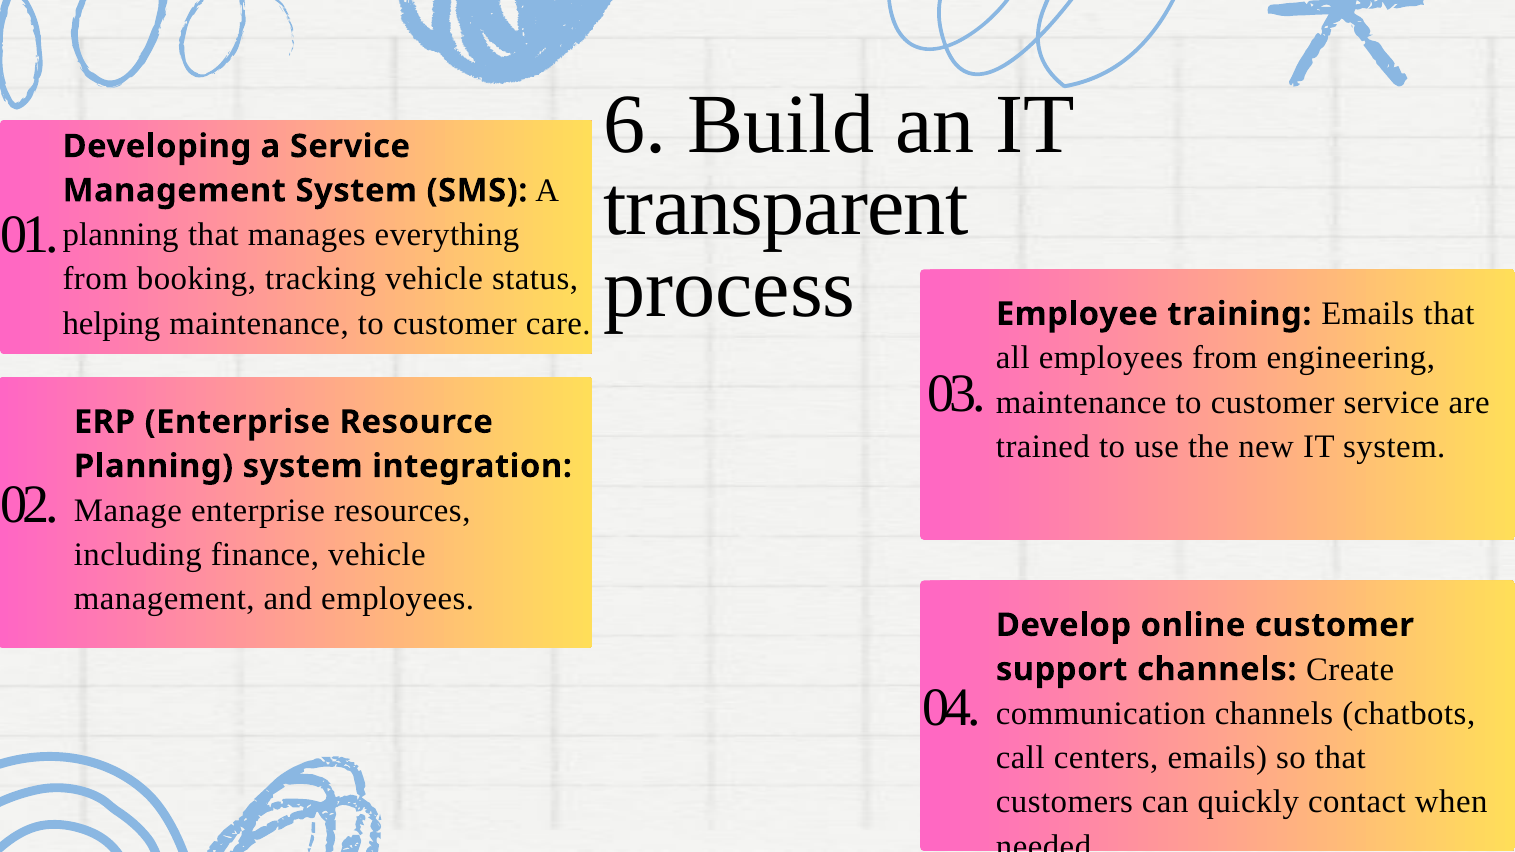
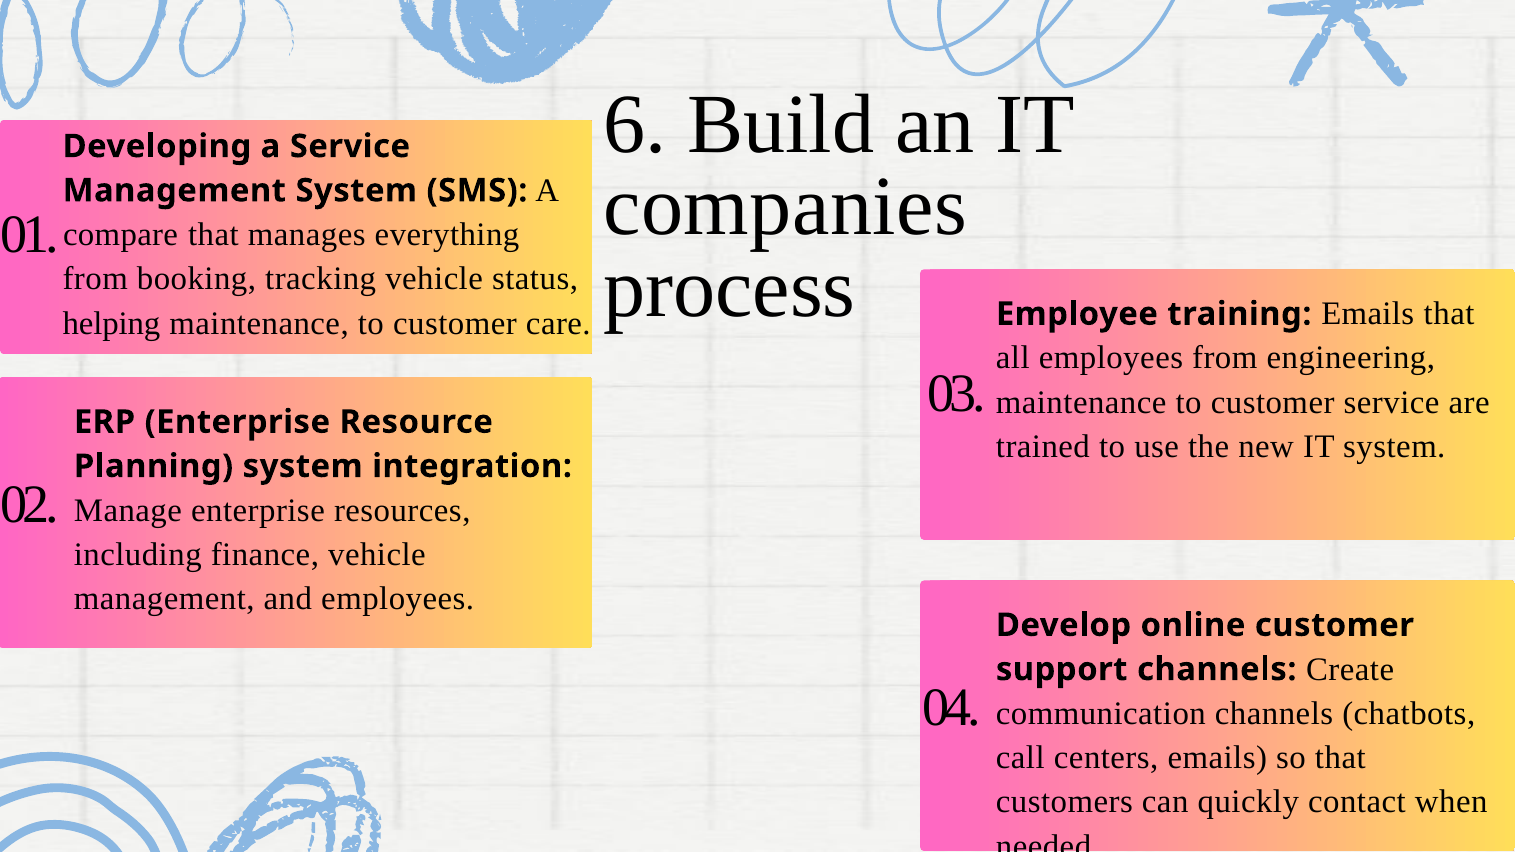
transparent: transparent -> companies
planning at (121, 235): planning -> compare
